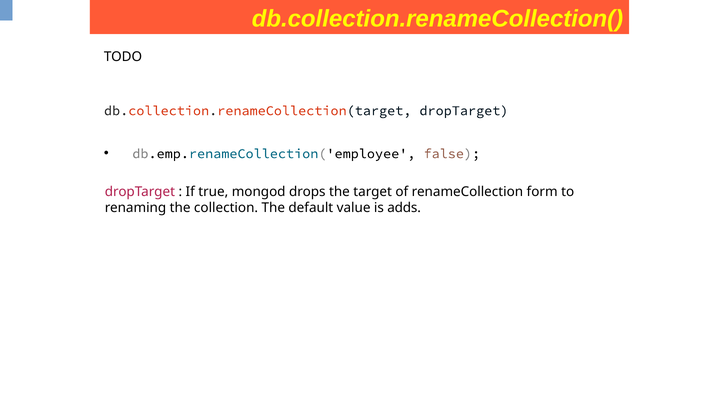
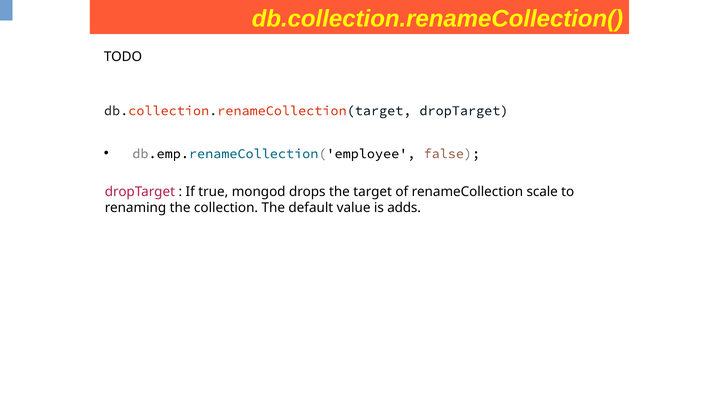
form: form -> scale
